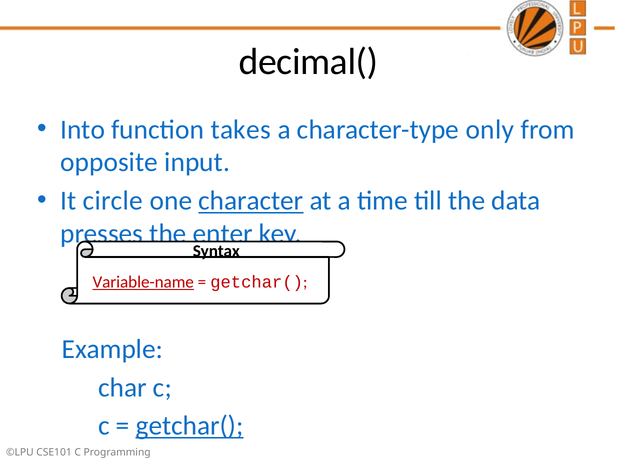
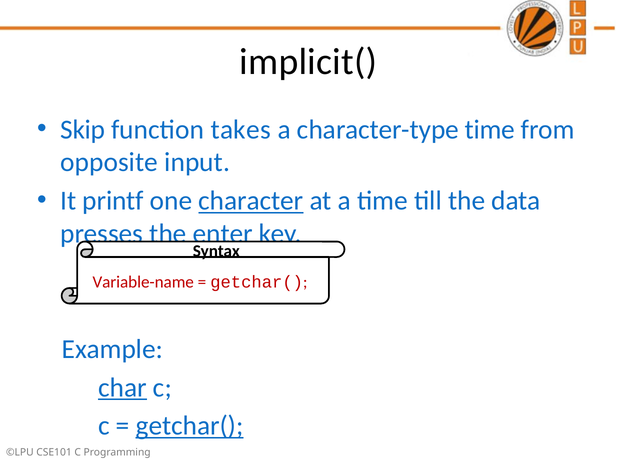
decimal(: decimal( -> implicit(
Into: Into -> Skip
character-type only: only -> time
circle: circle -> printf
Variable-name underline: present -> none
char underline: none -> present
